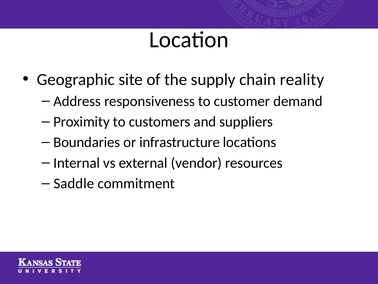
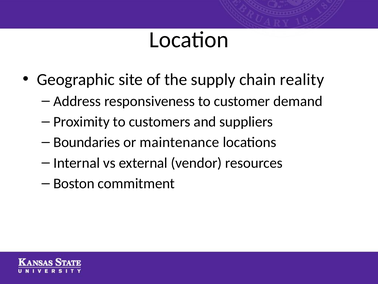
infrastructure: infrastructure -> maintenance
Saddle: Saddle -> Boston
